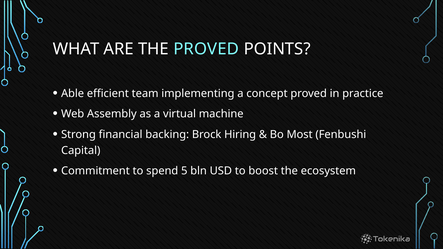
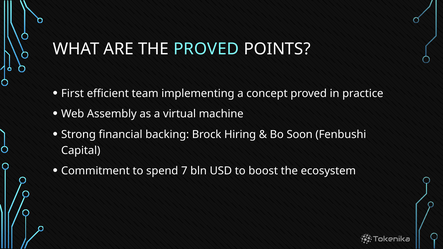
Able: Able -> First
Most: Most -> Soon
5: 5 -> 7
